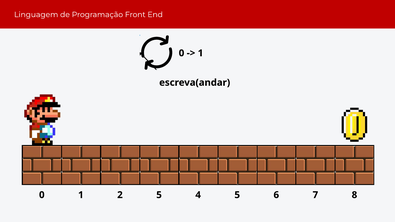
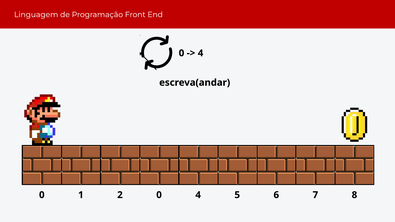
1 at (201, 53): 1 -> 4
2 5: 5 -> 0
